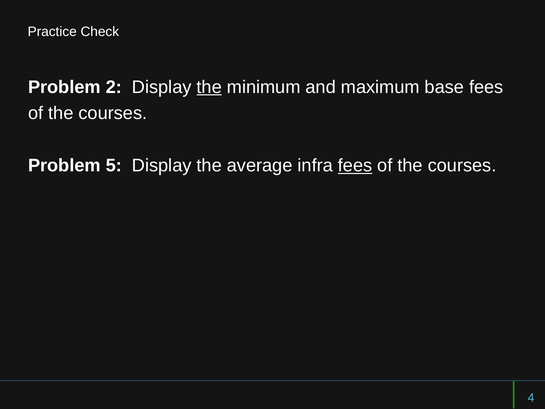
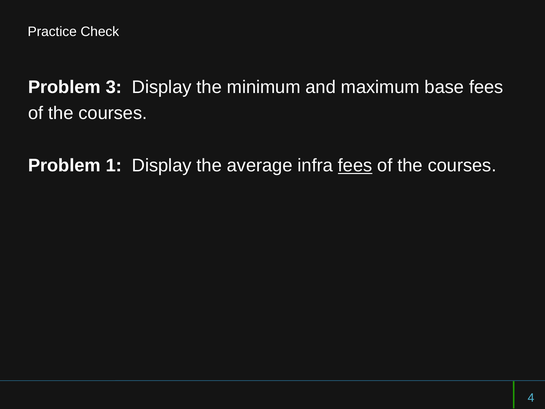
2: 2 -> 3
the at (209, 87) underline: present -> none
5: 5 -> 1
